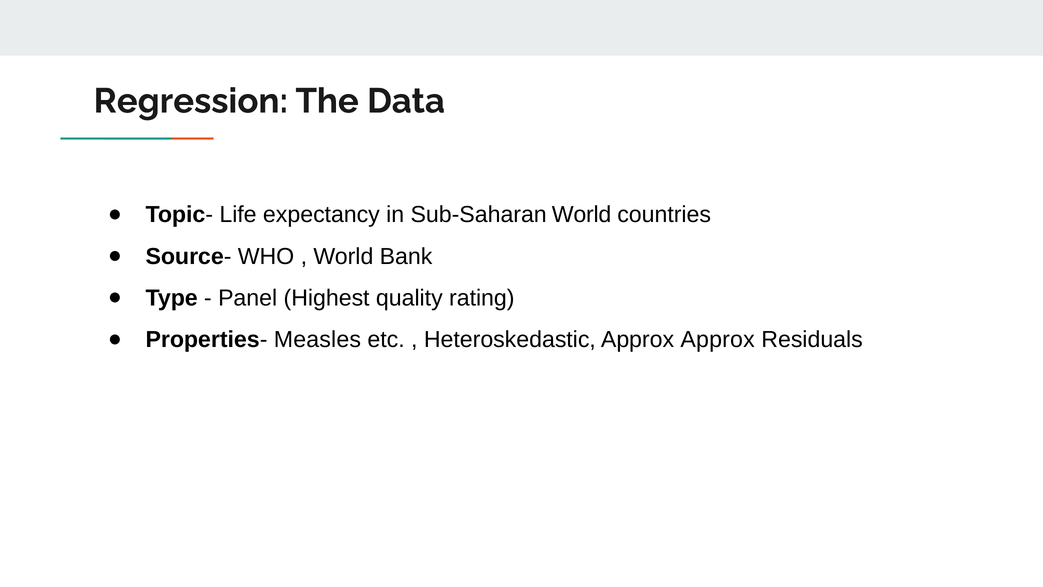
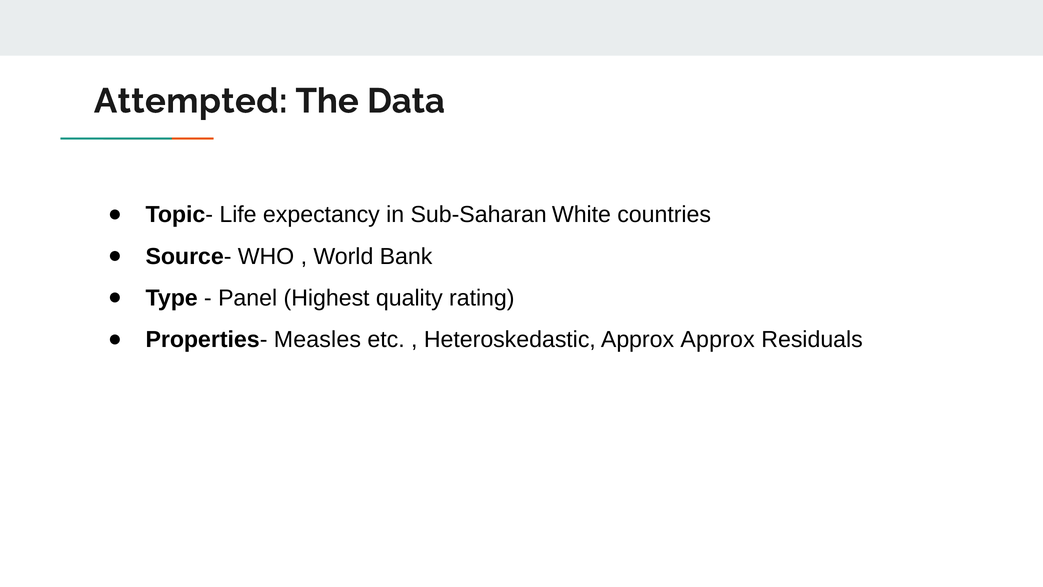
Regression: Regression -> Attempted
Sub-Saharan World: World -> White
